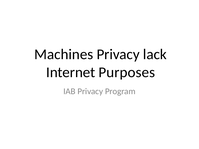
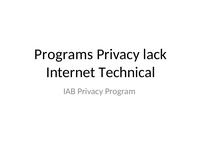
Machines: Machines -> Programs
Purposes: Purposes -> Technical
